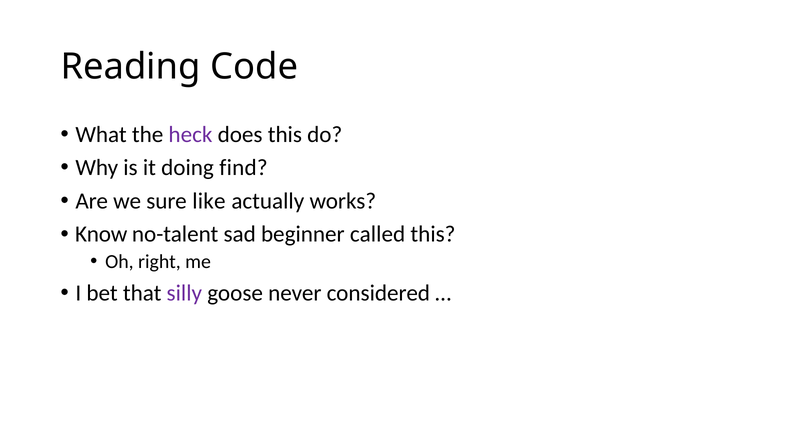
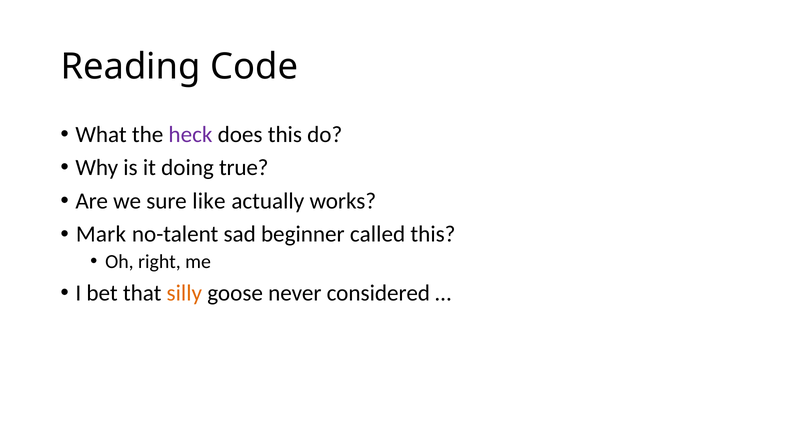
find: find -> true
Know: Know -> Mark
silly colour: purple -> orange
